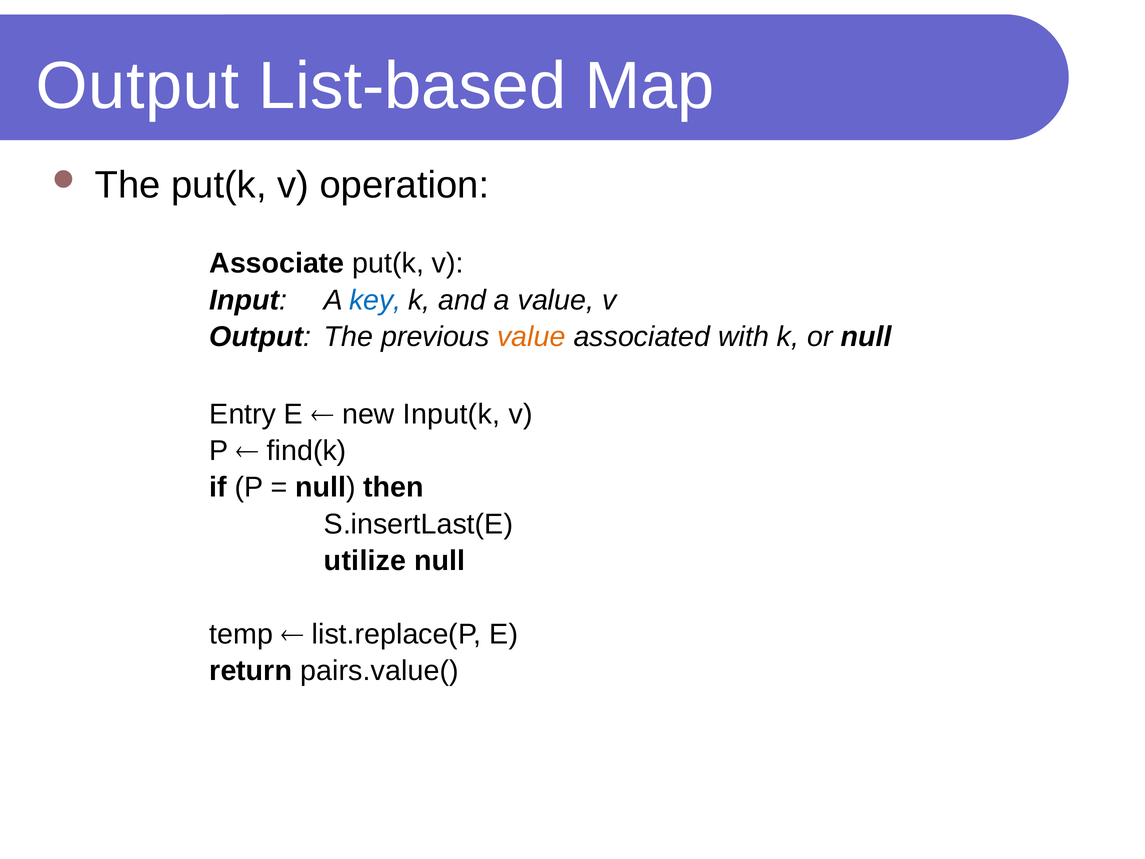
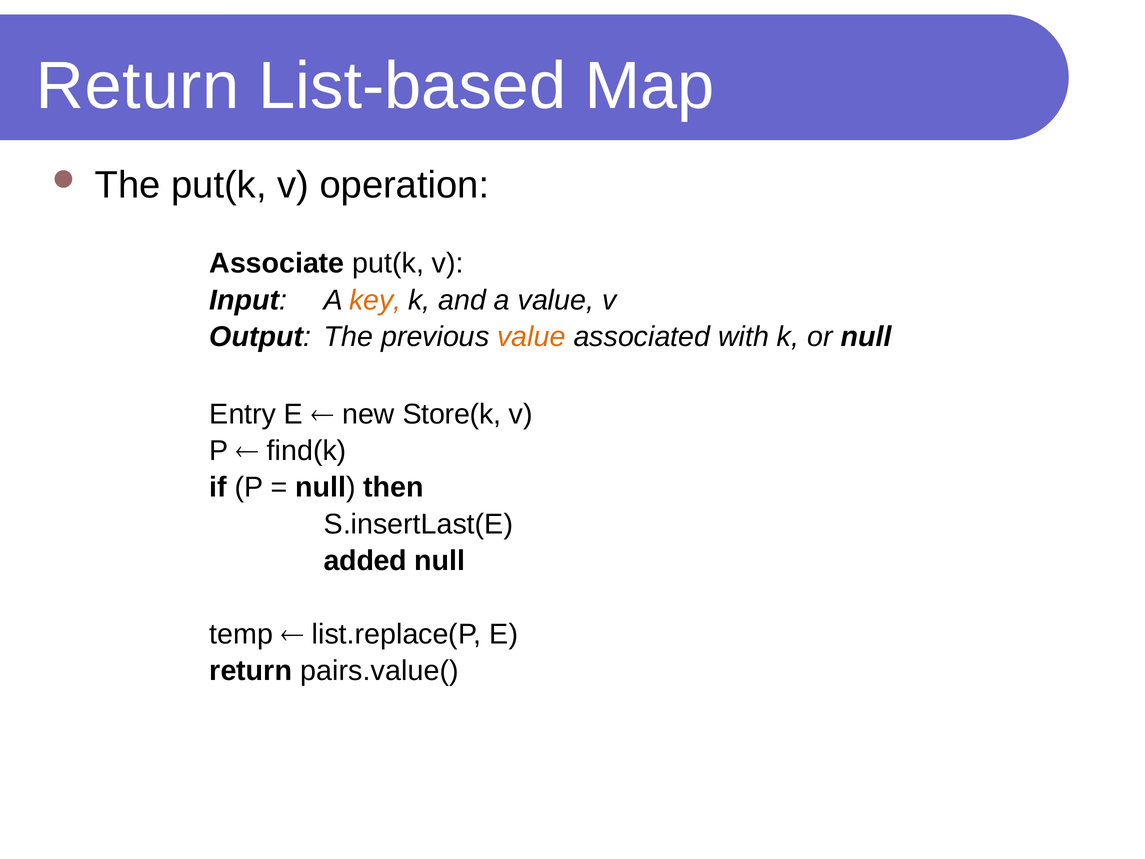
Output at (138, 86): Output -> Return
key colour: blue -> orange
Input(k: Input(k -> Store(k
utilize: utilize -> added
